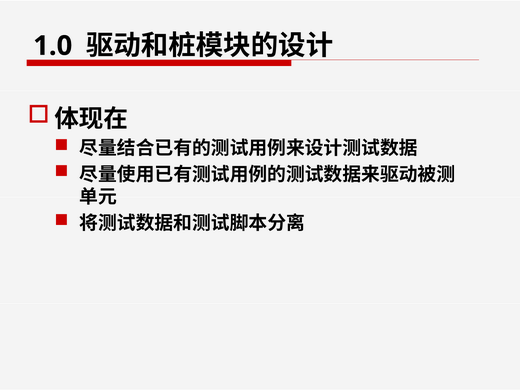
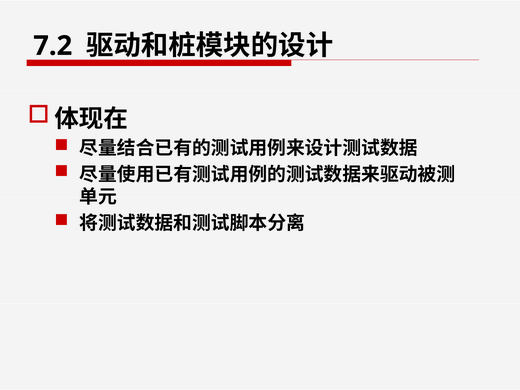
1.0: 1.0 -> 7.2
